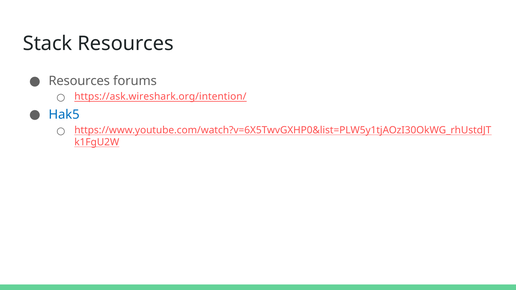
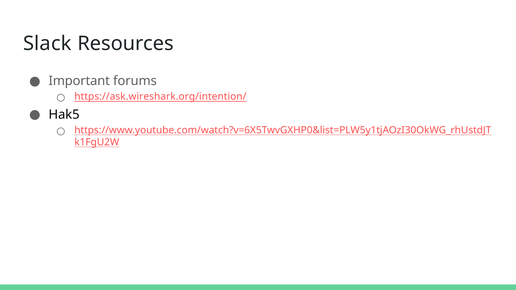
Stack: Stack -> Slack
Resources at (79, 81): Resources -> Important
Hak5 colour: blue -> black
